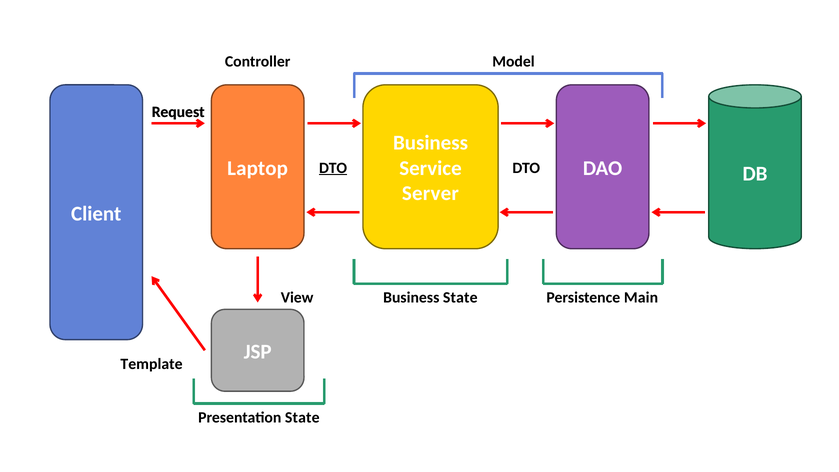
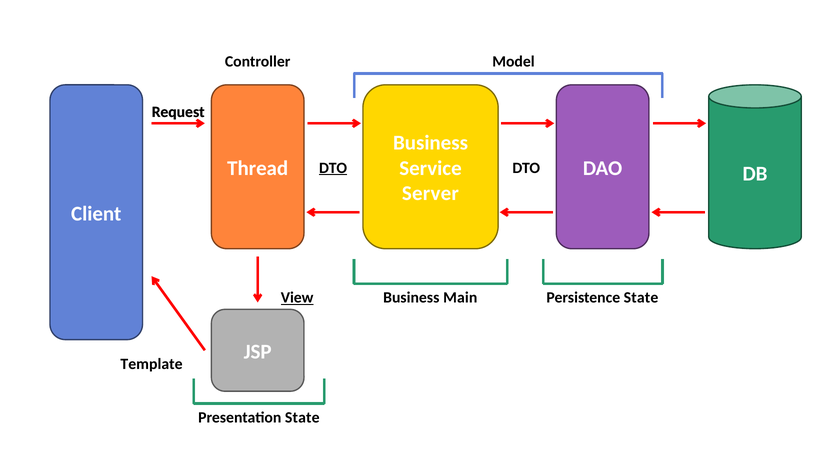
Laptop: Laptop -> Thread
View underline: none -> present
Business State: State -> Main
Persistence Main: Main -> State
